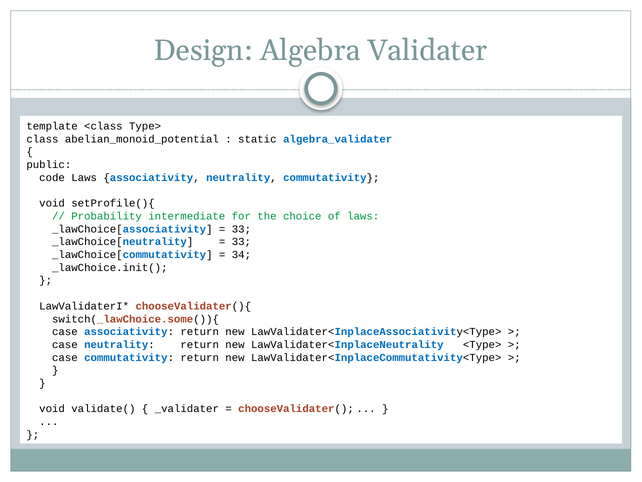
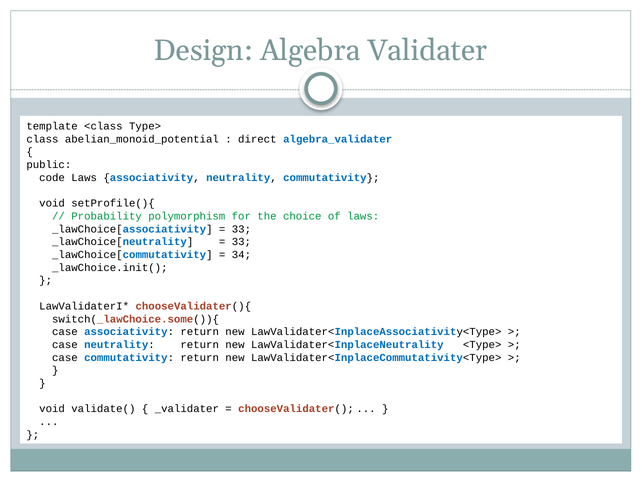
static: static -> direct
intermediate: intermediate -> polymorphism
